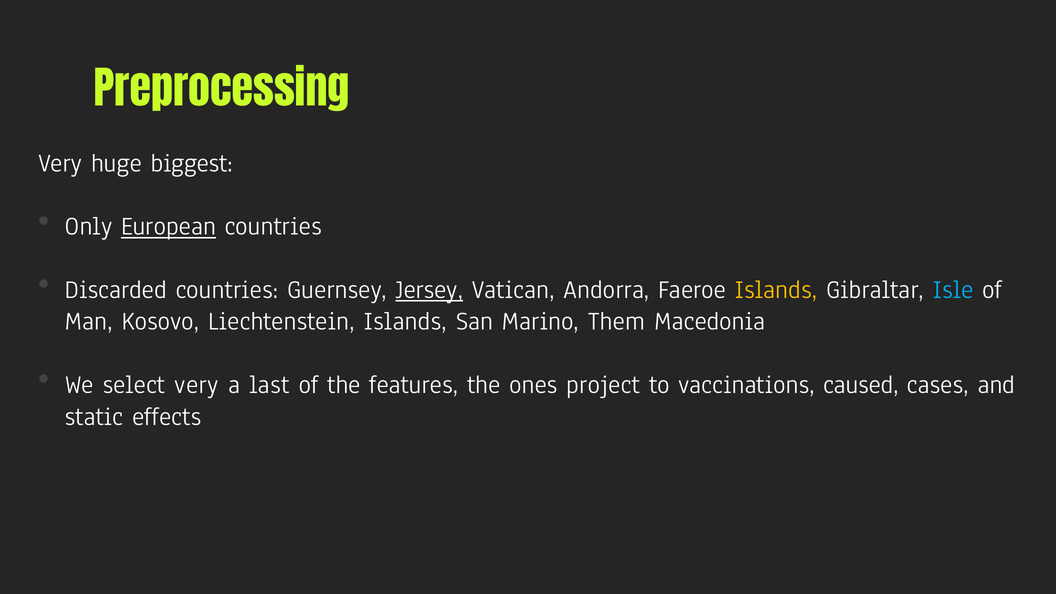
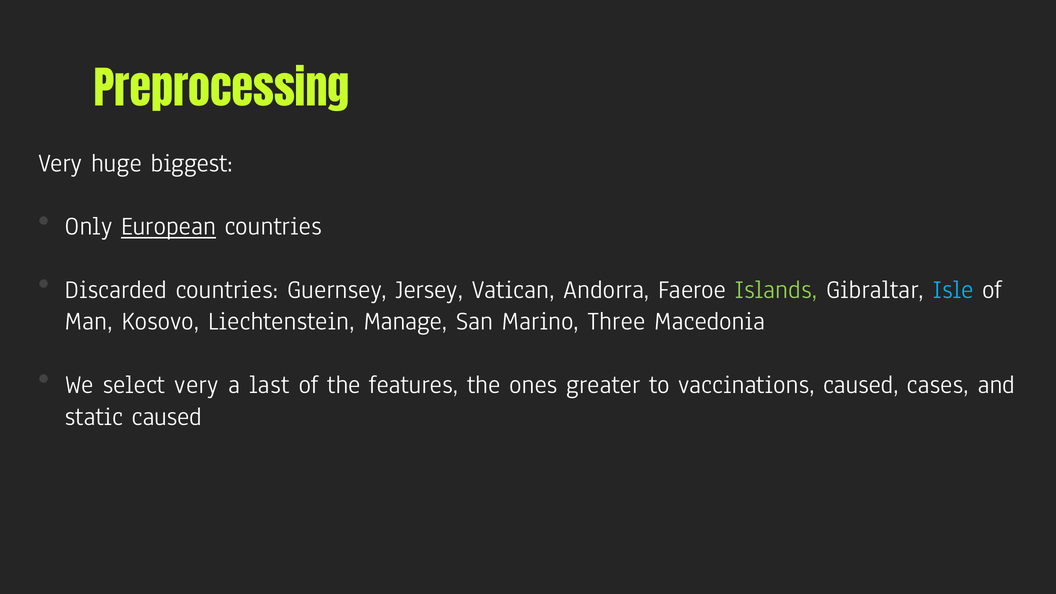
Jersey underline: present -> none
Islands at (776, 290) colour: yellow -> light green
Liechtenstein Islands: Islands -> Manage
Them: Them -> Three
project: project -> greater
static effects: effects -> caused
